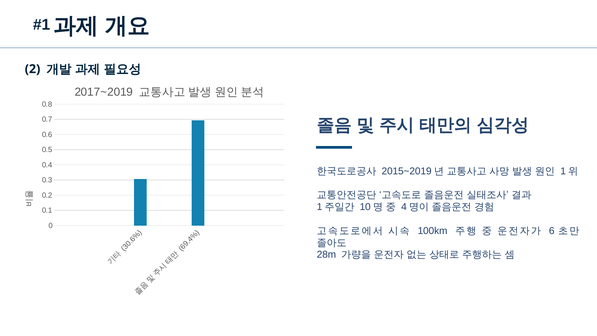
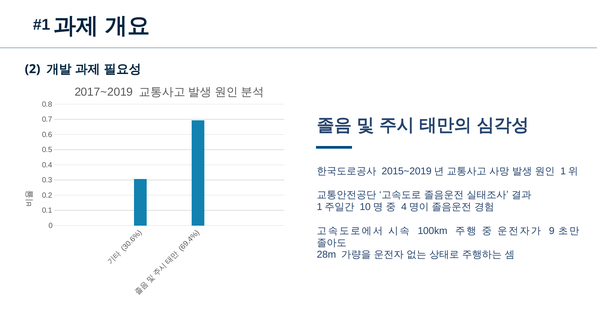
6 at (552, 231): 6 -> 9
